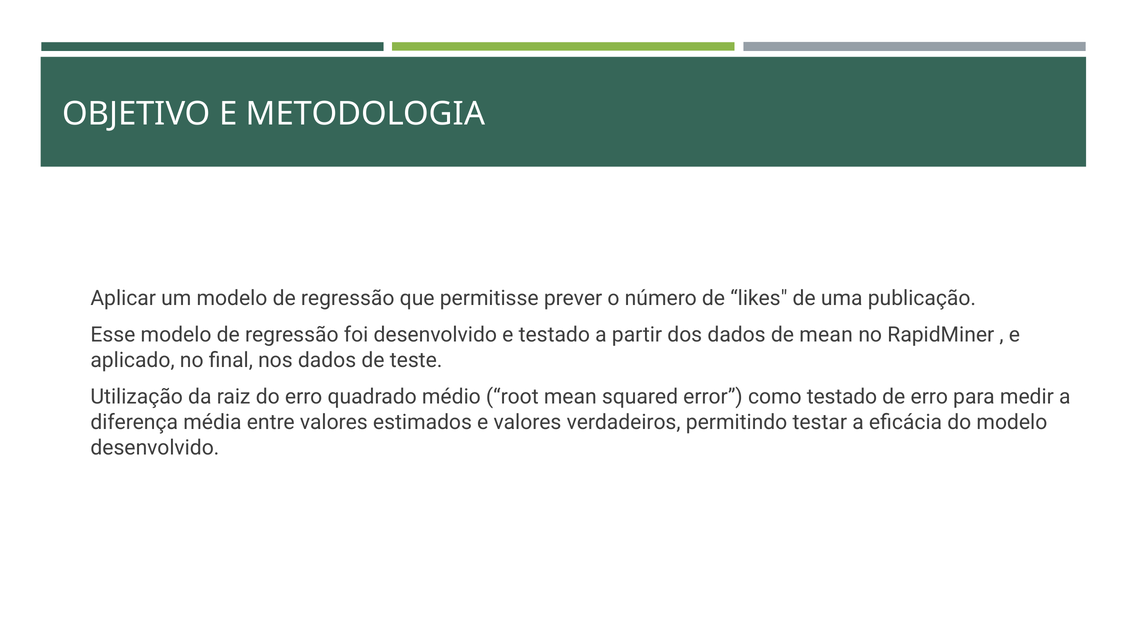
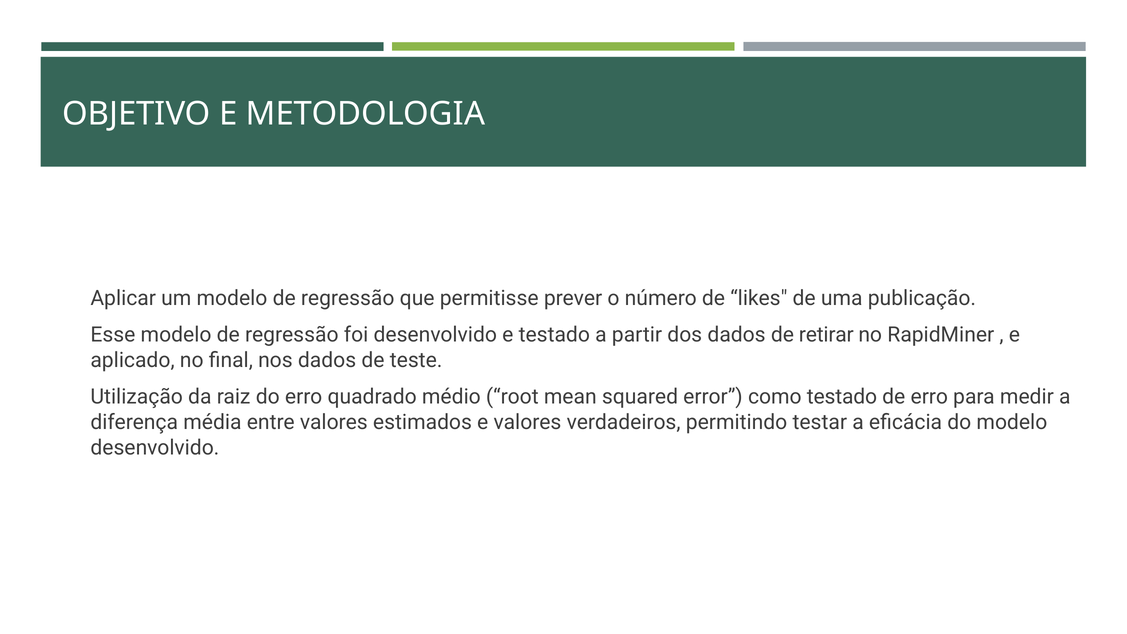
de mean: mean -> retirar
